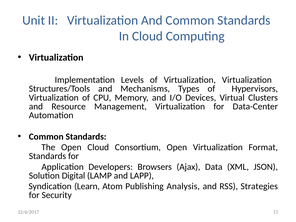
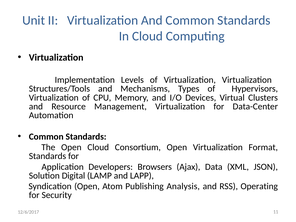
Syndication Learn: Learn -> Open
Strategies: Strategies -> Operating
